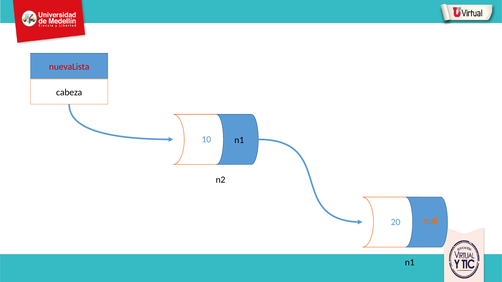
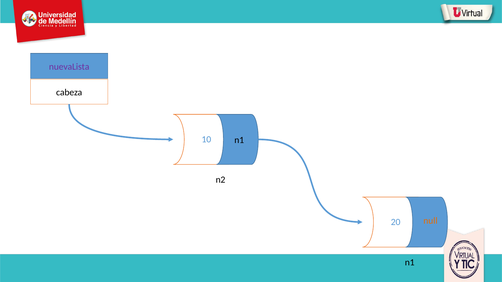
nuevaLista colour: red -> purple
